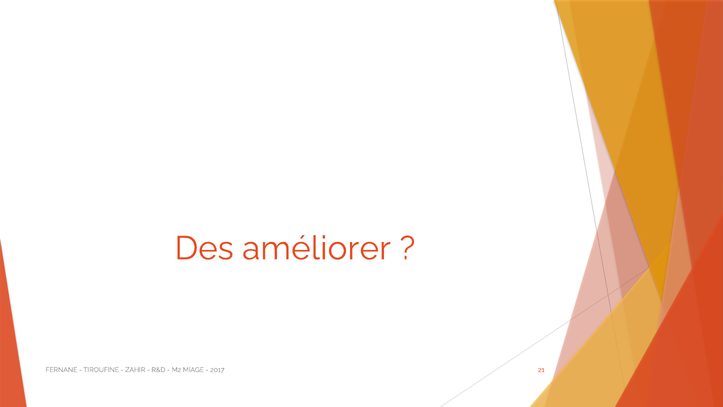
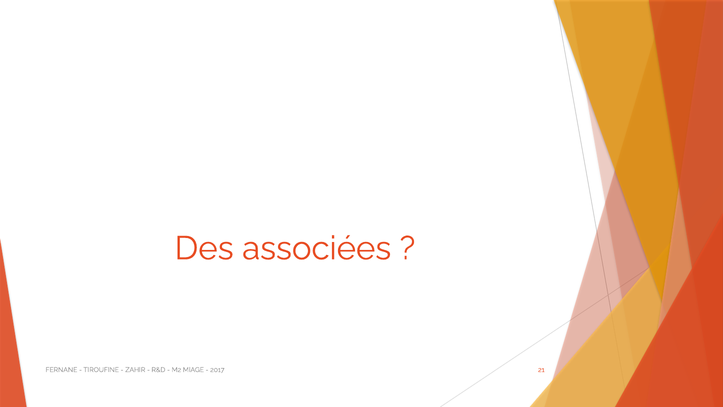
améliorer: améliorer -> associées
